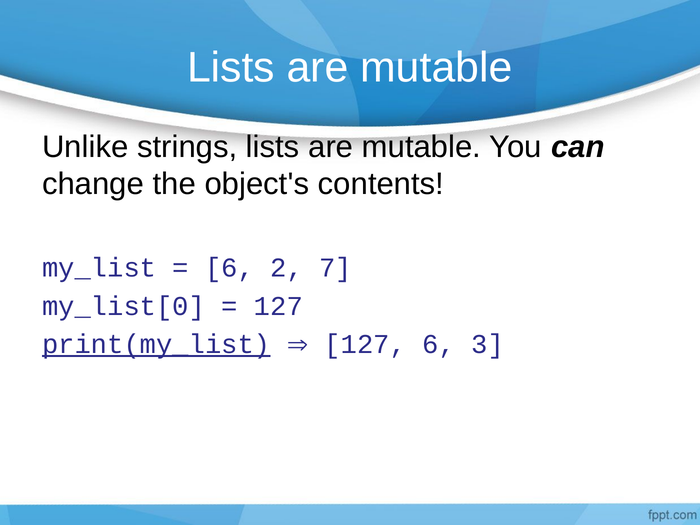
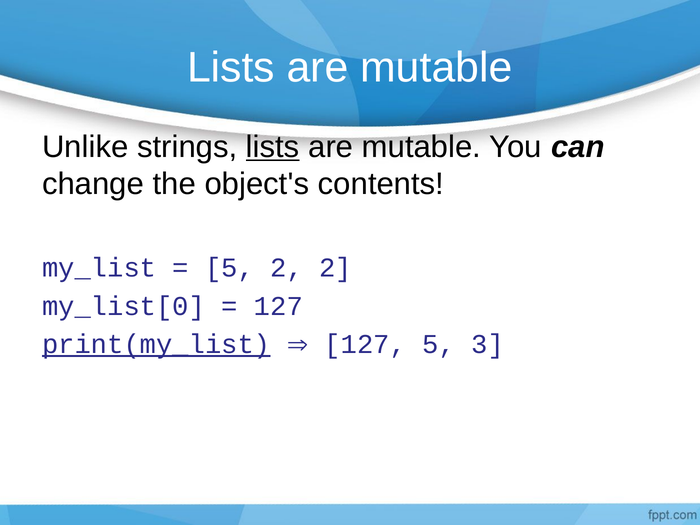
lists at (273, 147) underline: none -> present
6 at (230, 268): 6 -> 5
2 7: 7 -> 2
127 6: 6 -> 5
